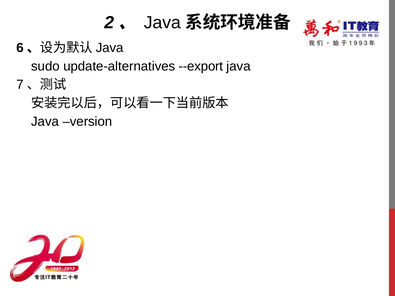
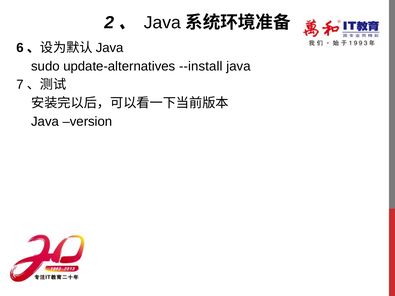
--export: --export -> --install
